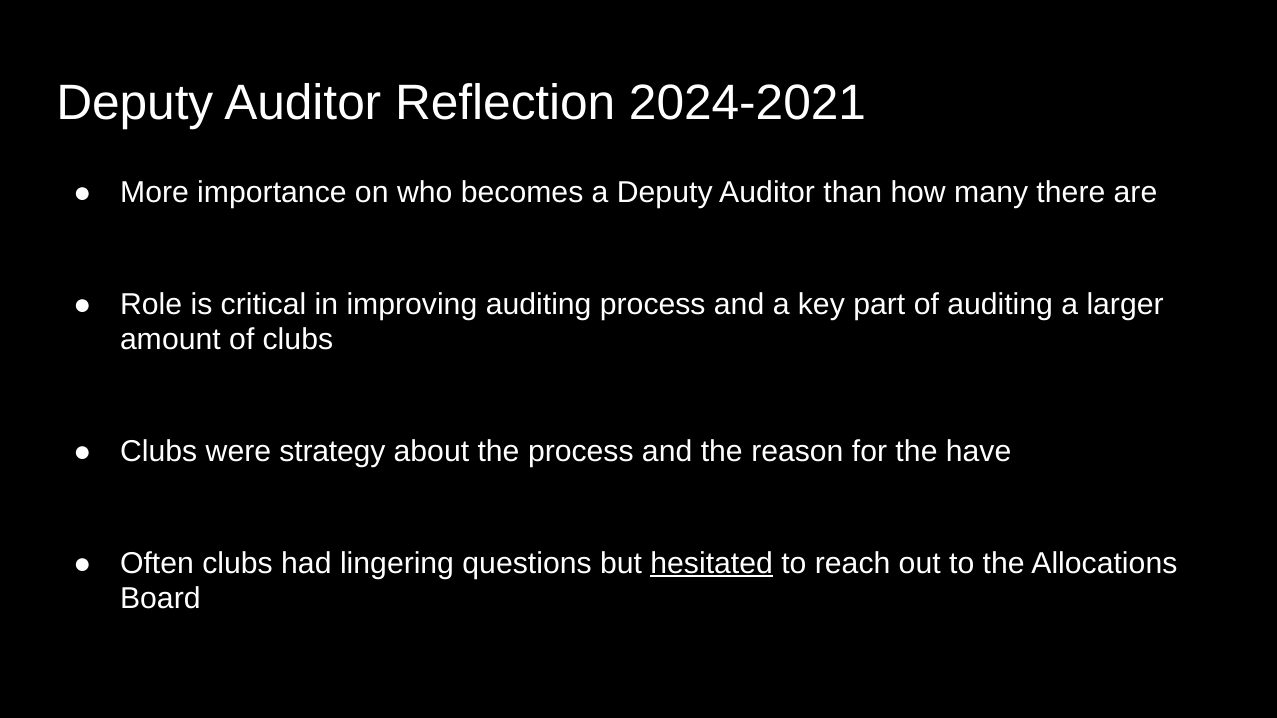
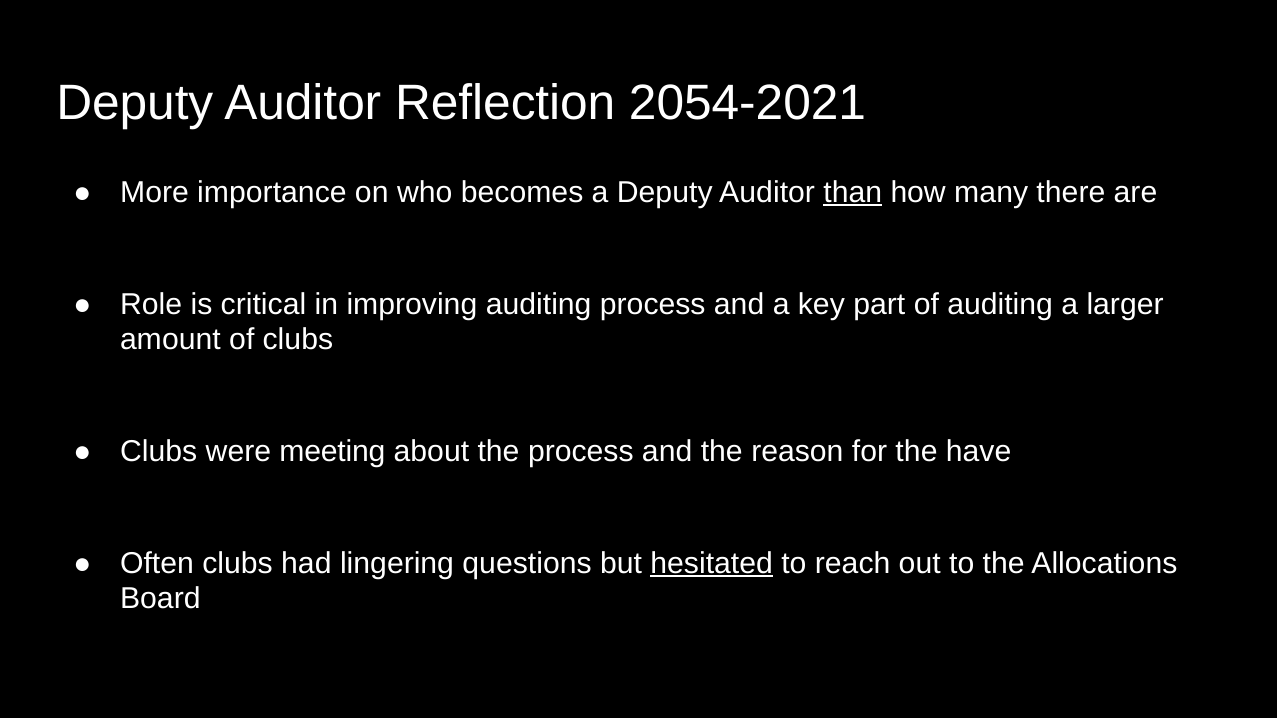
2024-2021: 2024-2021 -> 2054-2021
than underline: none -> present
strategy: strategy -> meeting
